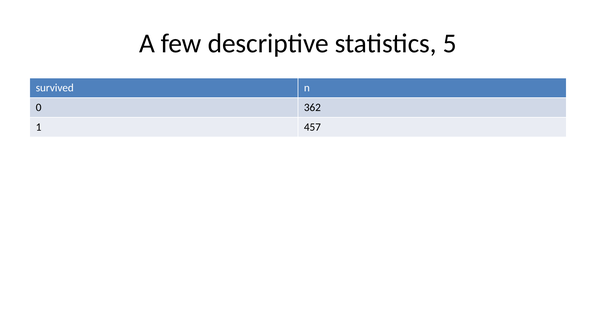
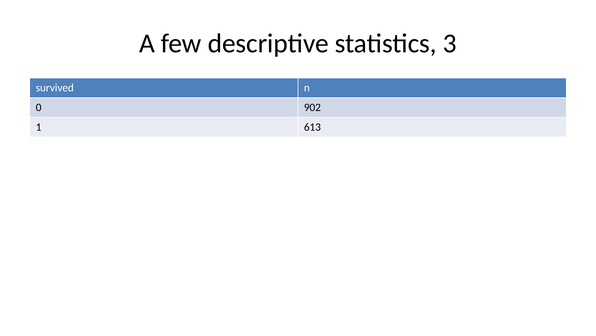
5: 5 -> 3
362: 362 -> 902
457: 457 -> 613
